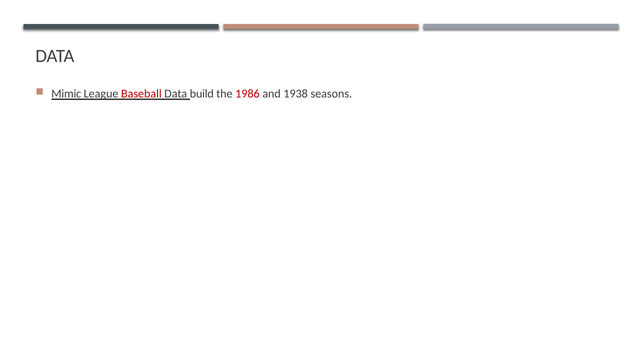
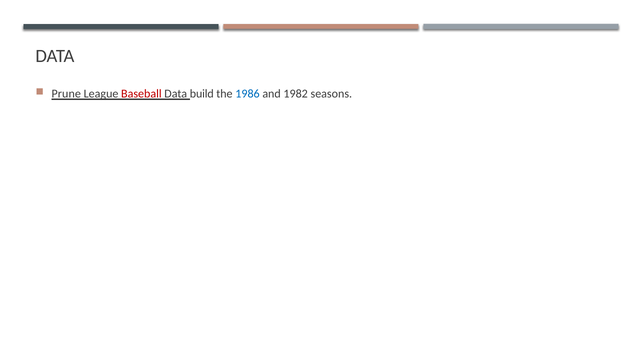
Mimic: Mimic -> Prune
1986 colour: red -> blue
1938: 1938 -> 1982
